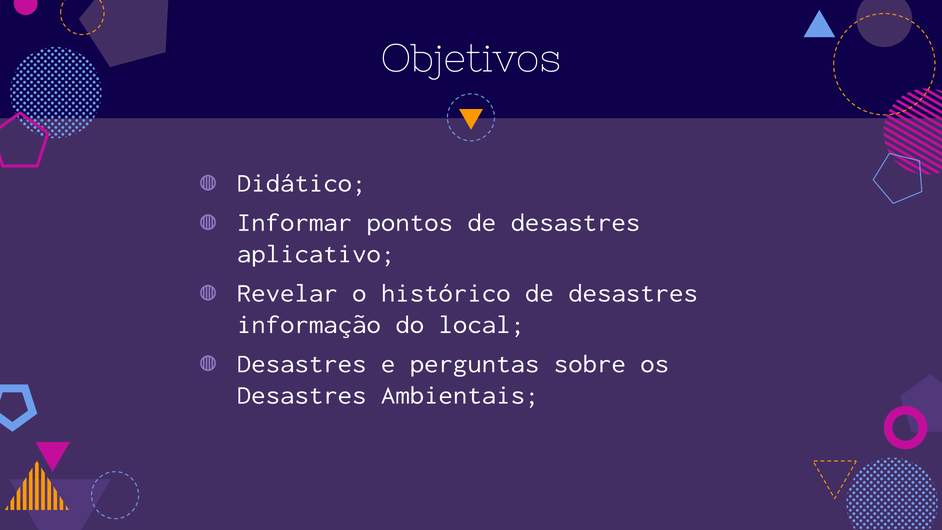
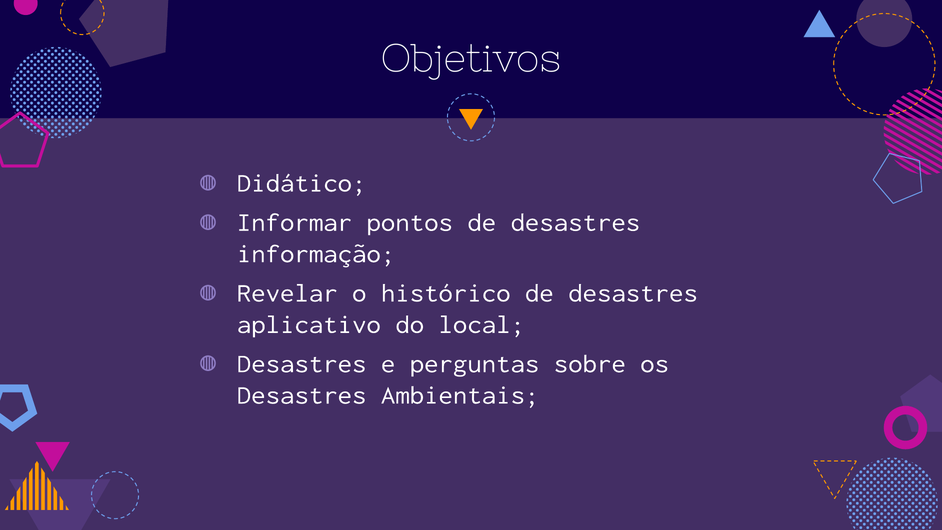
aplicativo: aplicativo -> informação
informação: informação -> aplicativo
